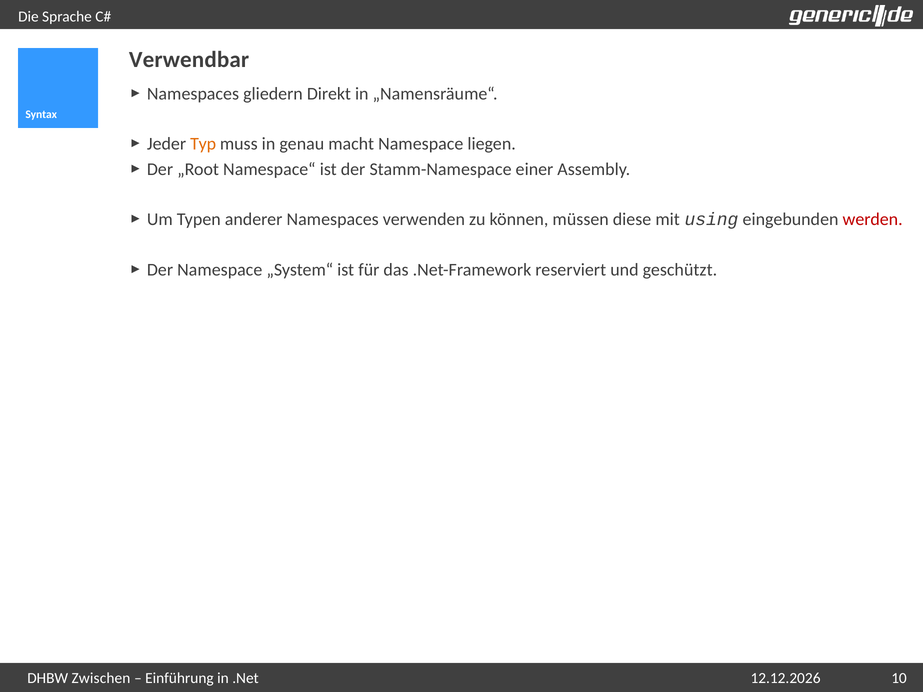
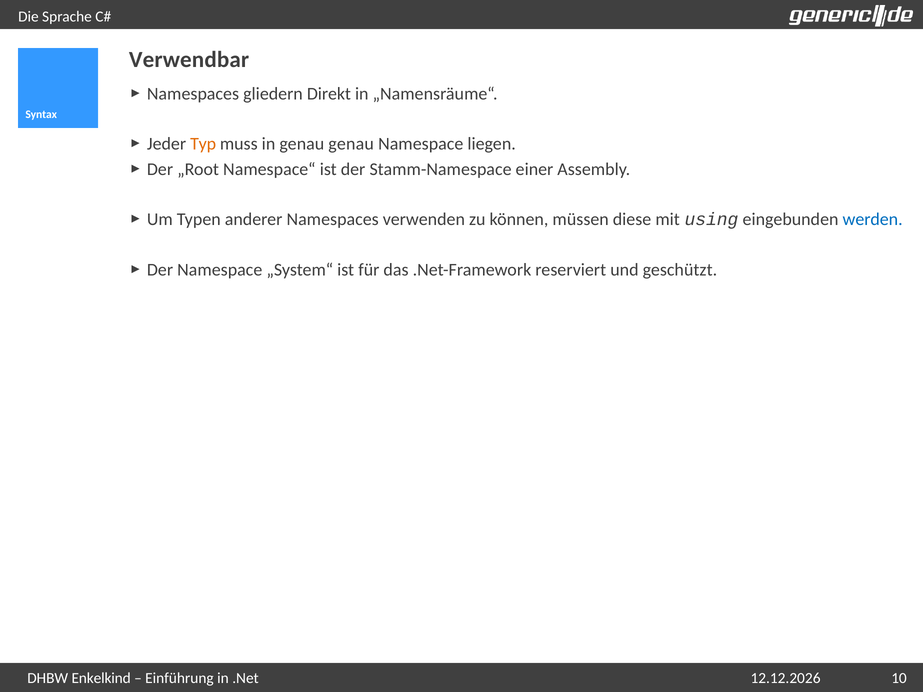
genau macht: macht -> genau
werden colour: red -> blue
Zwischen: Zwischen -> Enkelkind
